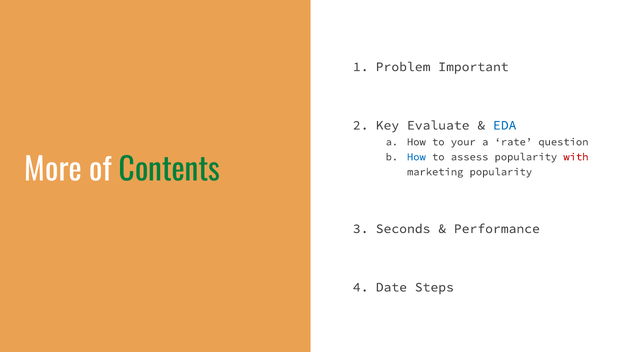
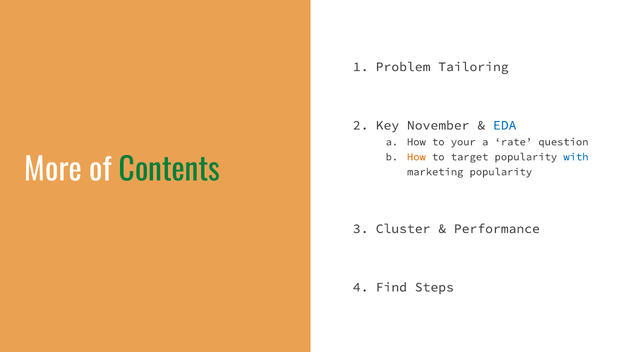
Important: Important -> Tailoring
Evaluate: Evaluate -> November
How at (416, 157) colour: blue -> orange
assess: assess -> target
with colour: red -> blue
Seconds: Seconds -> Cluster
Date: Date -> Find
